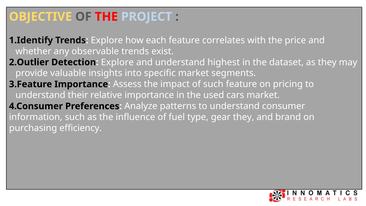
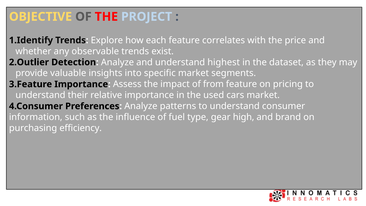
Detection Explore: Explore -> Analyze
of such: such -> from
gear they: they -> high
